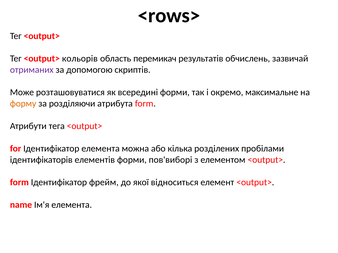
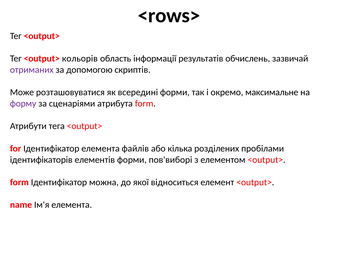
перемикач: перемикач -> інформації
форму colour: orange -> purple
розділяючи: розділяючи -> сценаріями
можна: можна -> файлів
фрейм: фрейм -> можна
